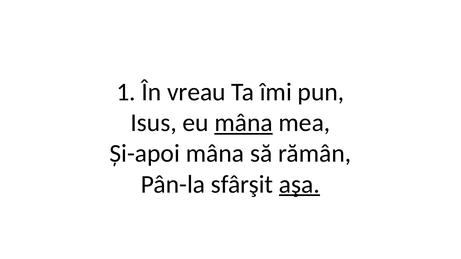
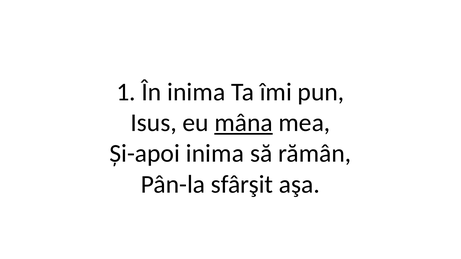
În vreau: vreau -> inima
Și-apoi mâna: mâna -> inima
aşa underline: present -> none
